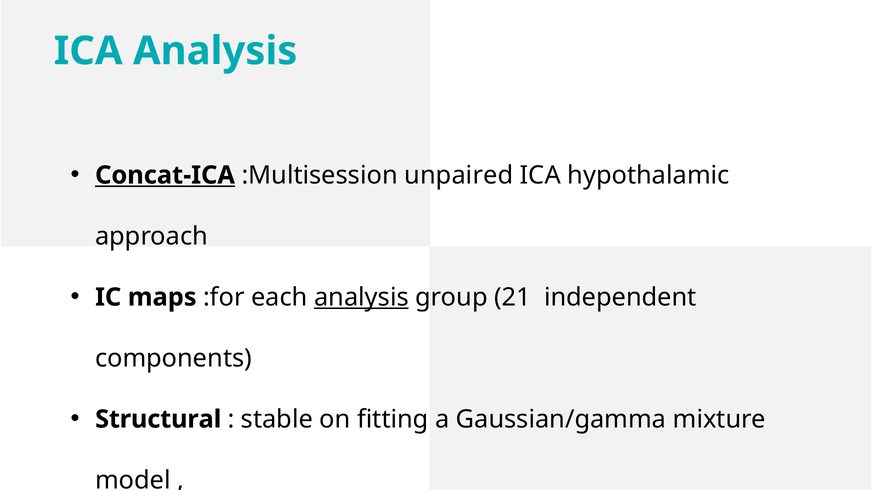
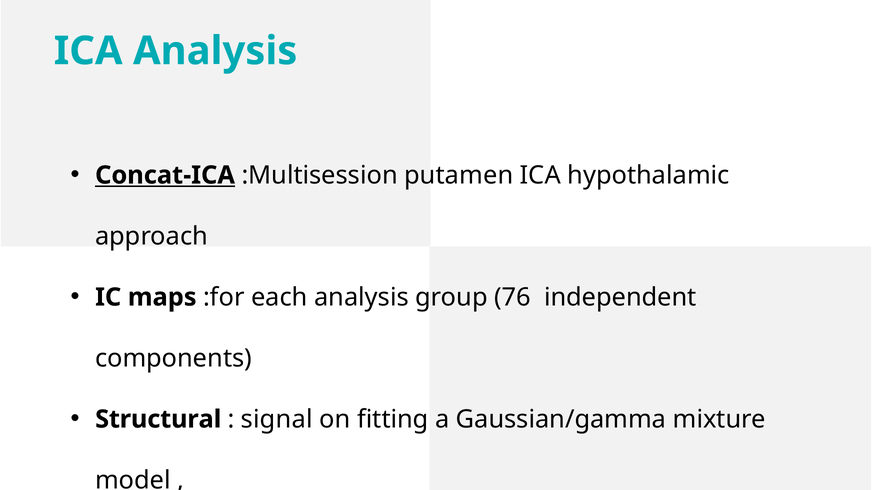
unpaired: unpaired -> putamen
analysis at (361, 298) underline: present -> none
21: 21 -> 76
stable: stable -> signal
